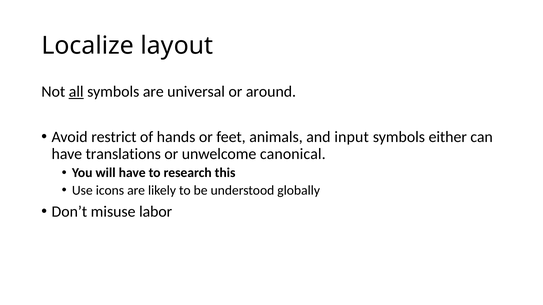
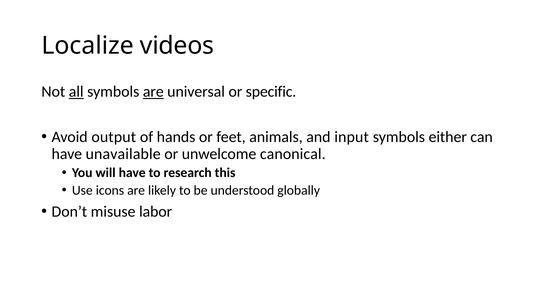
layout: layout -> videos
are at (153, 92) underline: none -> present
around: around -> specific
restrict: restrict -> output
translations: translations -> unavailable
